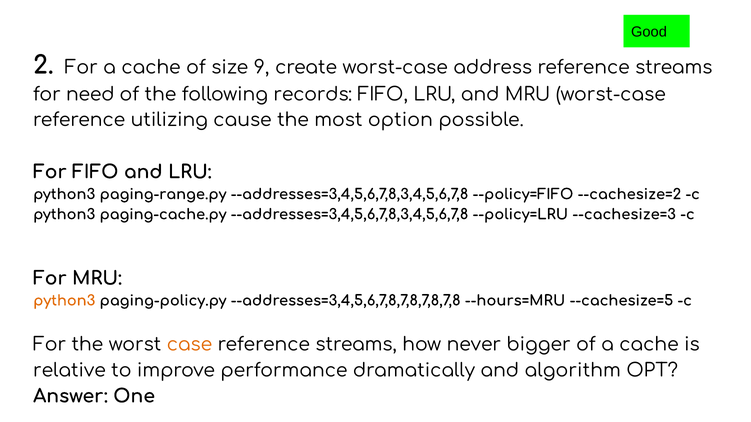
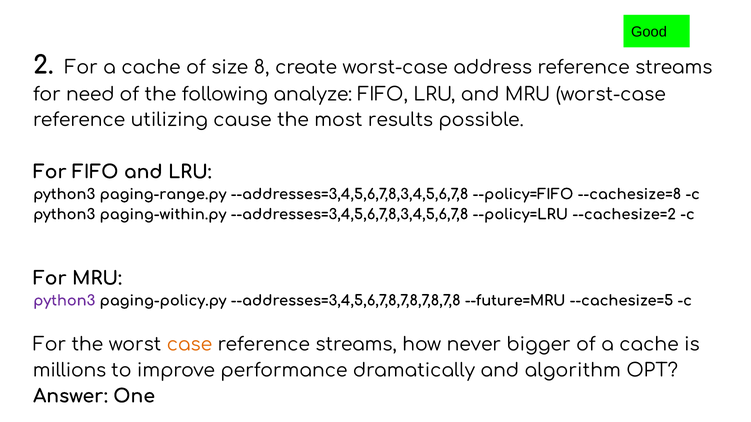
9: 9 -> 8
records: records -> analyze
option: option -> results
--cachesize=2: --cachesize=2 -> --cachesize=8
paging-cache.py: paging-cache.py -> paging-within.py
--cachesize=3: --cachesize=3 -> --cachesize=2
python3 at (64, 301) colour: orange -> purple
--hours=MRU: --hours=MRU -> --future=MRU
relative: relative -> millions
